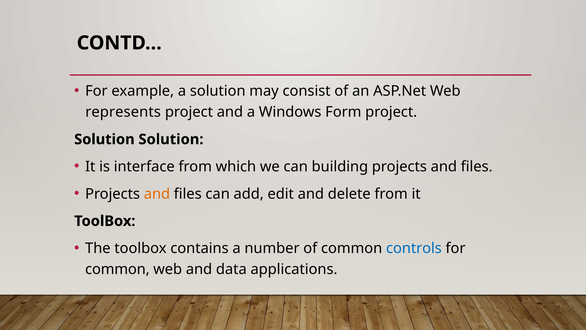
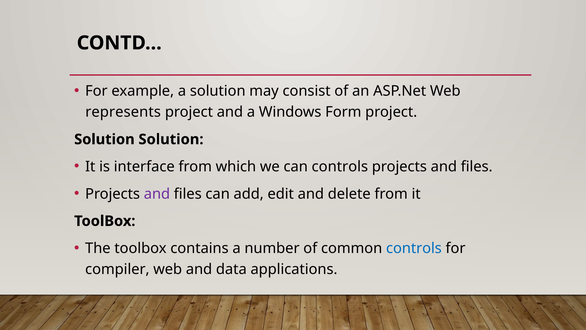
can building: building -> controls
and at (157, 194) colour: orange -> purple
common at (117, 269): common -> compiler
